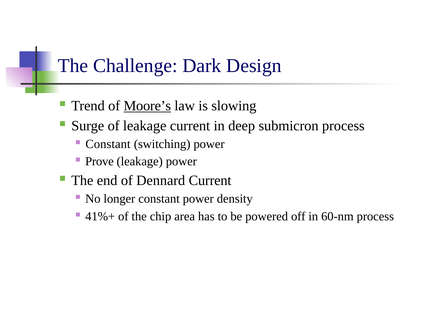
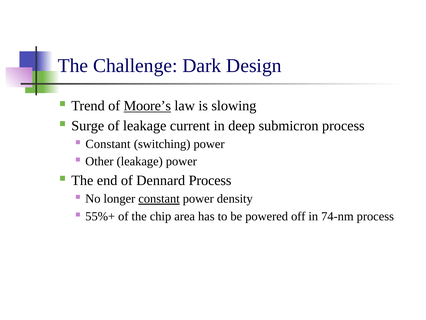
Prove: Prove -> Other
Dennard Current: Current -> Process
constant at (159, 199) underline: none -> present
41%+: 41%+ -> 55%+
60-nm: 60-nm -> 74-nm
